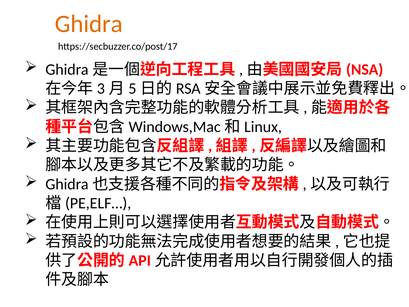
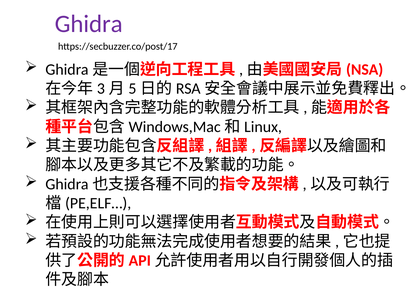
Ghidra colour: orange -> purple
